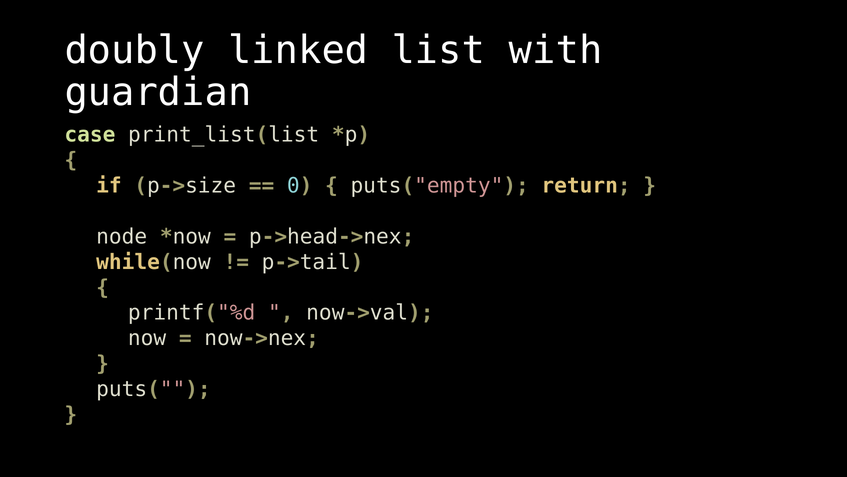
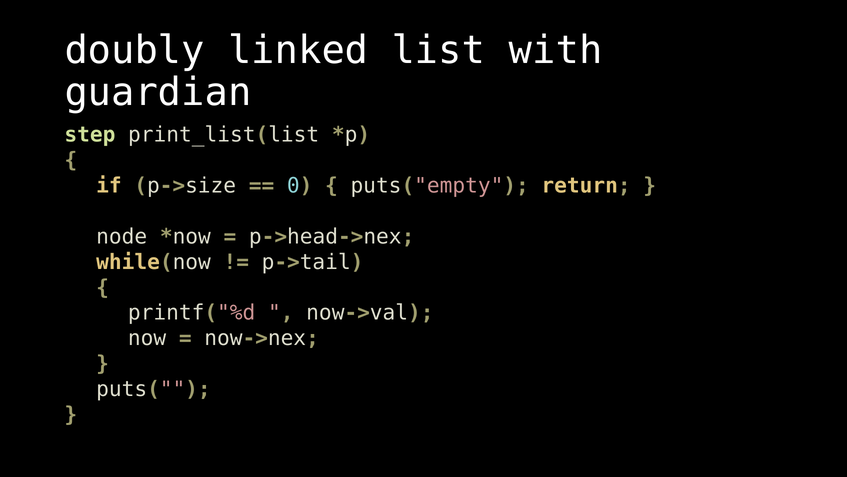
case: case -> step
